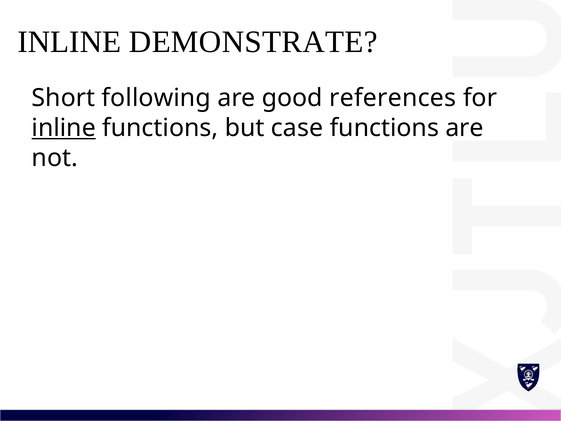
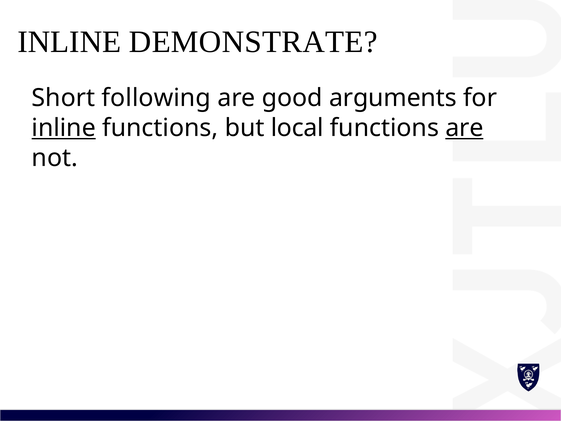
references: references -> arguments
case: case -> local
are at (464, 128) underline: none -> present
